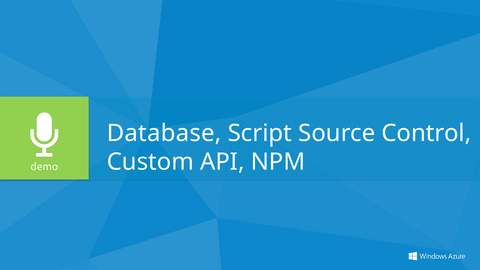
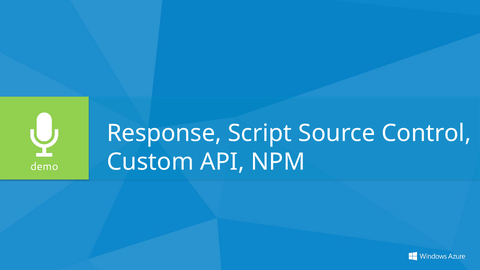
Database: Database -> Response
